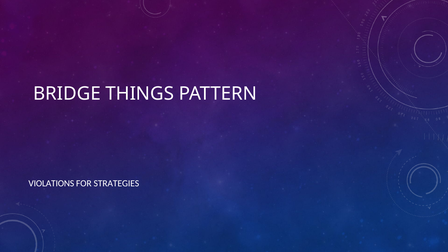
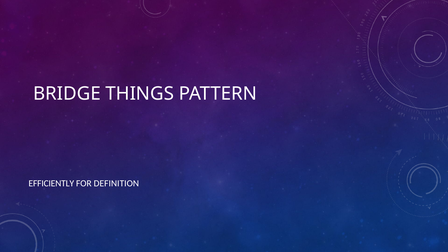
VIOLATIONS: VIOLATIONS -> EFFICIENTLY
STRATEGIES: STRATEGIES -> DEFINITION
